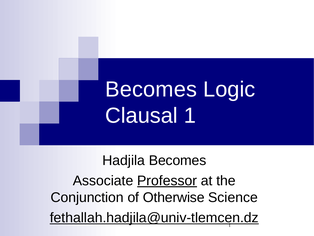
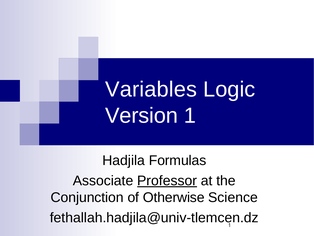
Becomes at (151, 89): Becomes -> Variables
Clausal: Clausal -> Version
Hadjila Becomes: Becomes -> Formulas
fethallah.hadjila@univ-tlemcen.dz underline: present -> none
